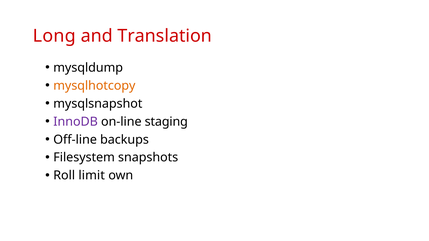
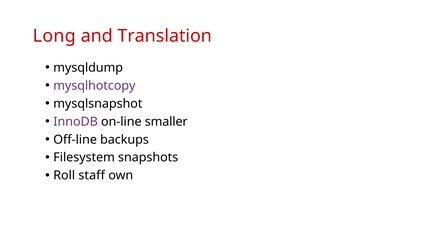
mysqlhotcopy colour: orange -> purple
staging: staging -> smaller
limit: limit -> staff
